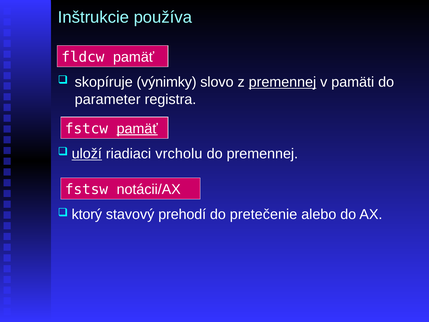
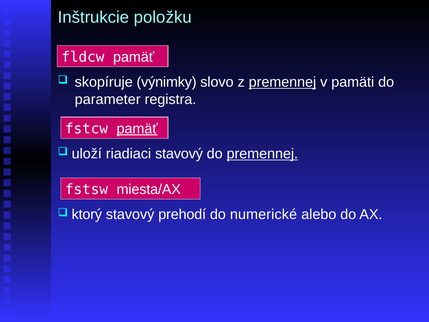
používa: používa -> položku
uloží underline: present -> none
riadiaci vrcholu: vrcholu -> stavový
premennej at (262, 154) underline: none -> present
notácii/AX: notácii/AX -> miesta/AX
pretečenie: pretečenie -> numerické
